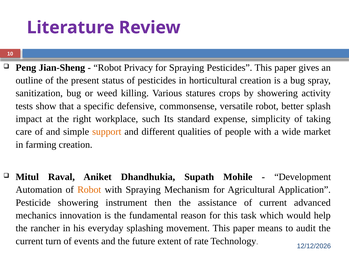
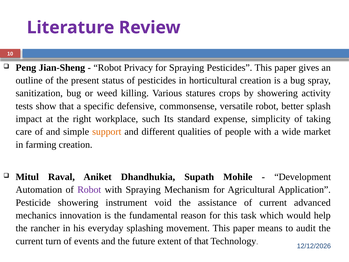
Robot at (89, 190) colour: orange -> purple
then: then -> void
of rate: rate -> that
